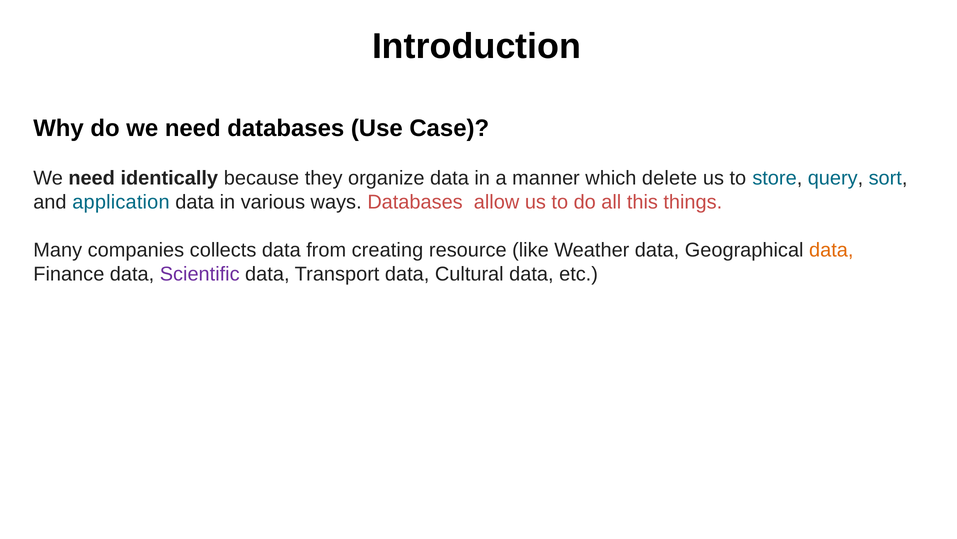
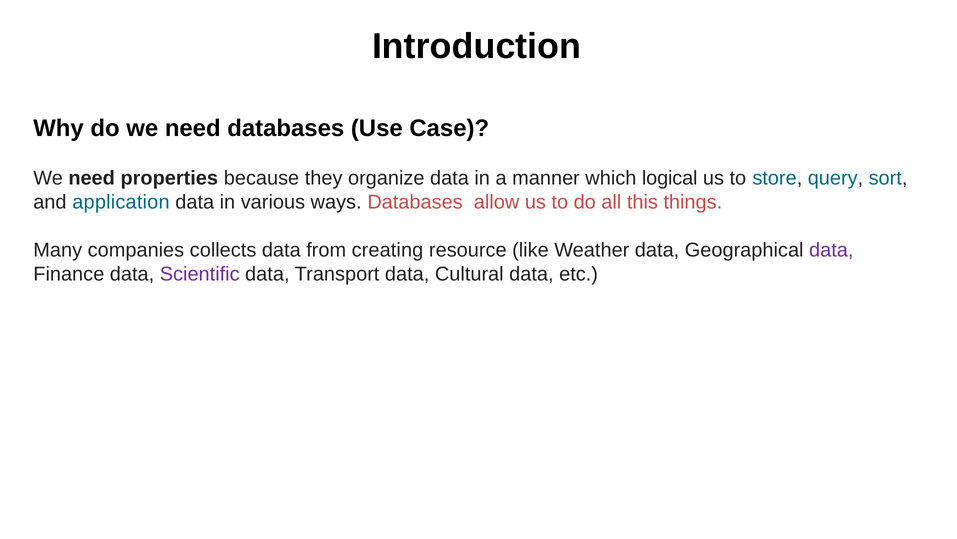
identically: identically -> properties
delete: delete -> logical
data at (831, 250) colour: orange -> purple
